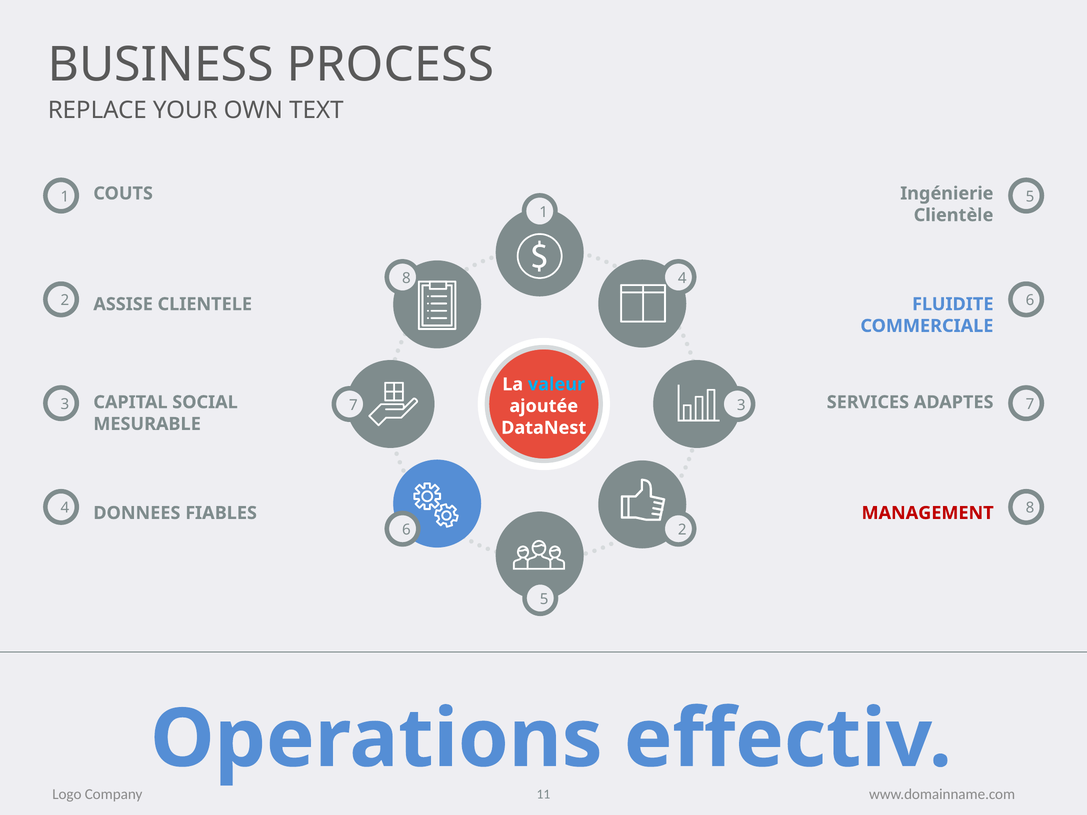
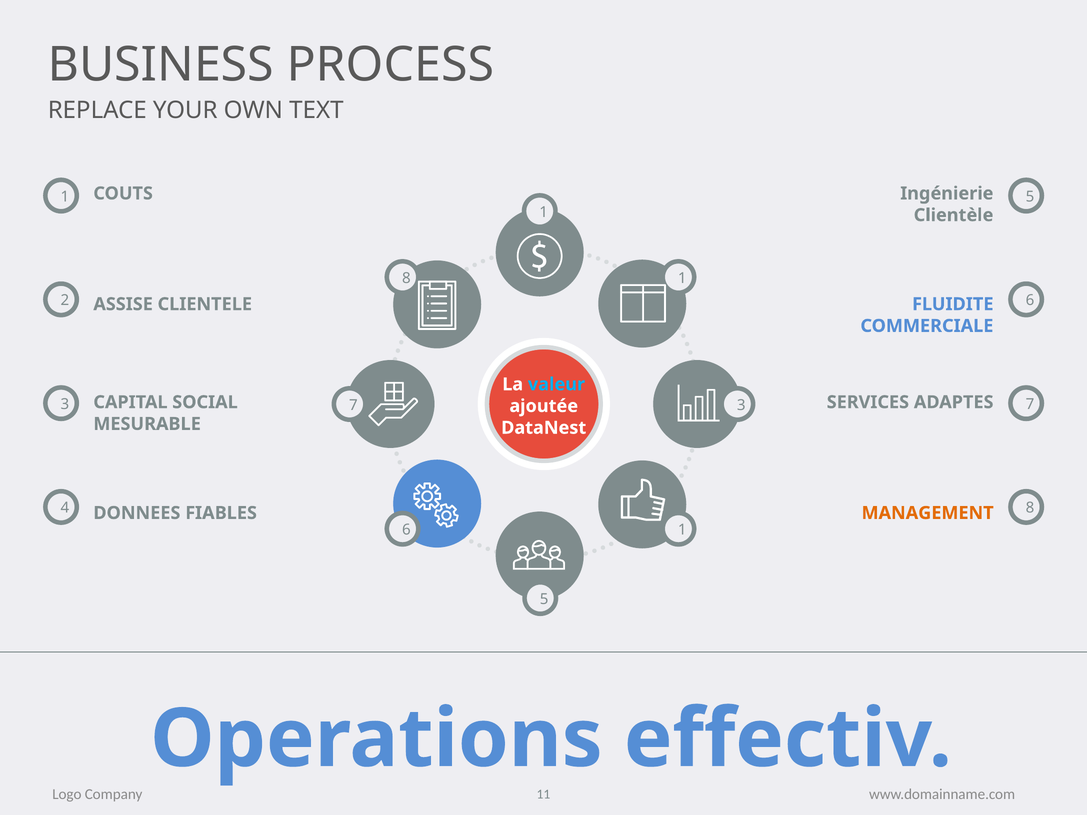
8 4: 4 -> 1
MANAGEMENT colour: red -> orange
6 2: 2 -> 1
